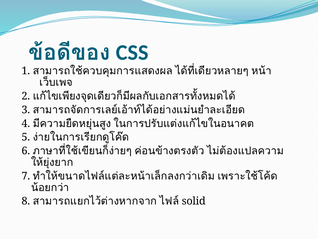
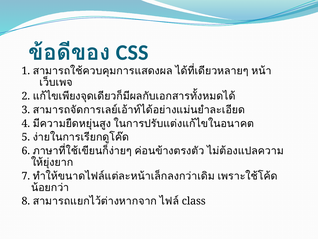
solid: solid -> class
